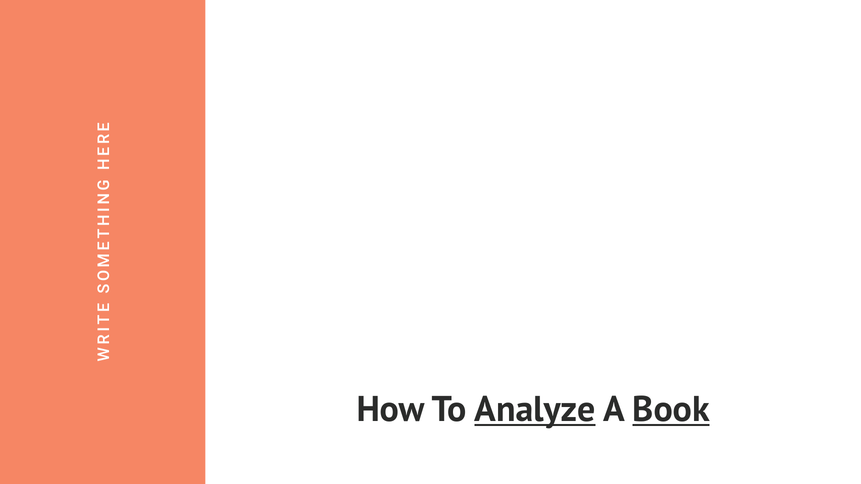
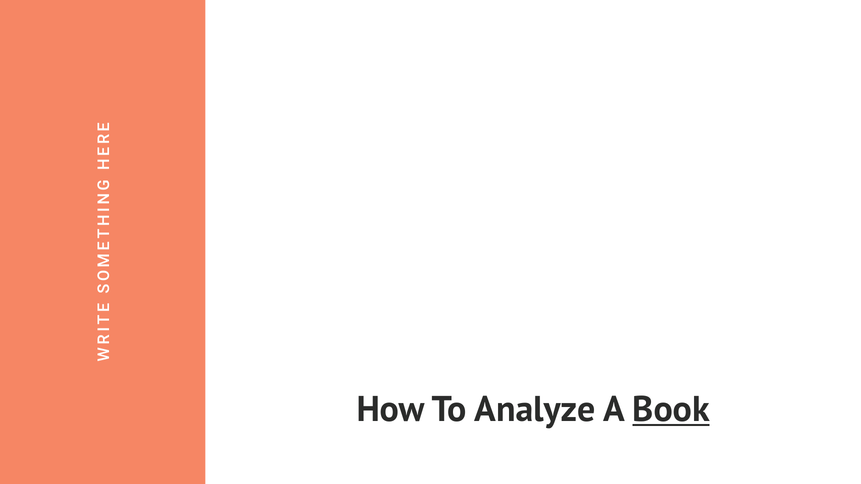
Analyze underline: present -> none
